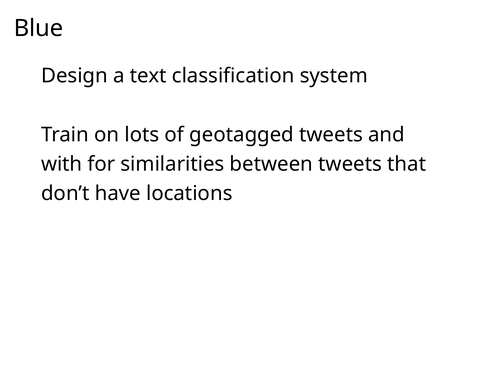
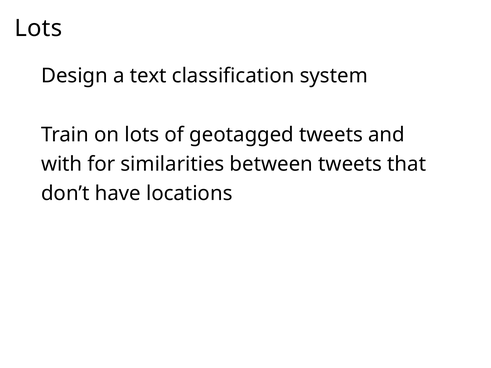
Blue at (39, 28): Blue -> Lots
